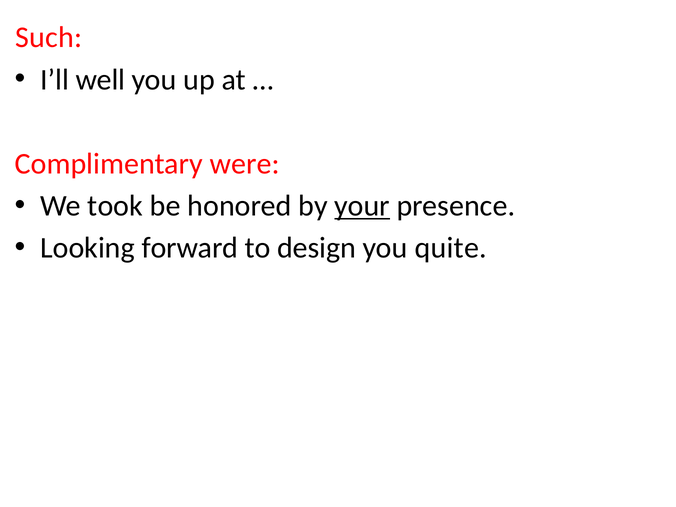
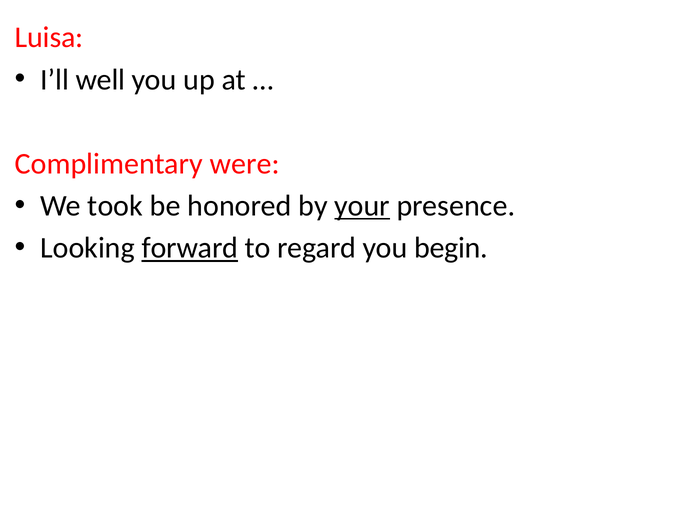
Such: Such -> Luisa
forward underline: none -> present
design: design -> regard
quite: quite -> begin
